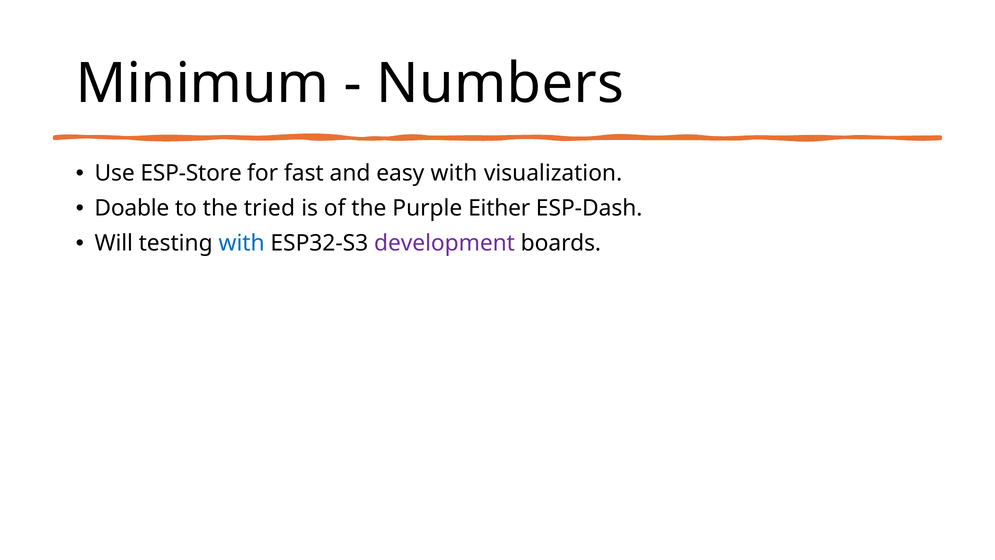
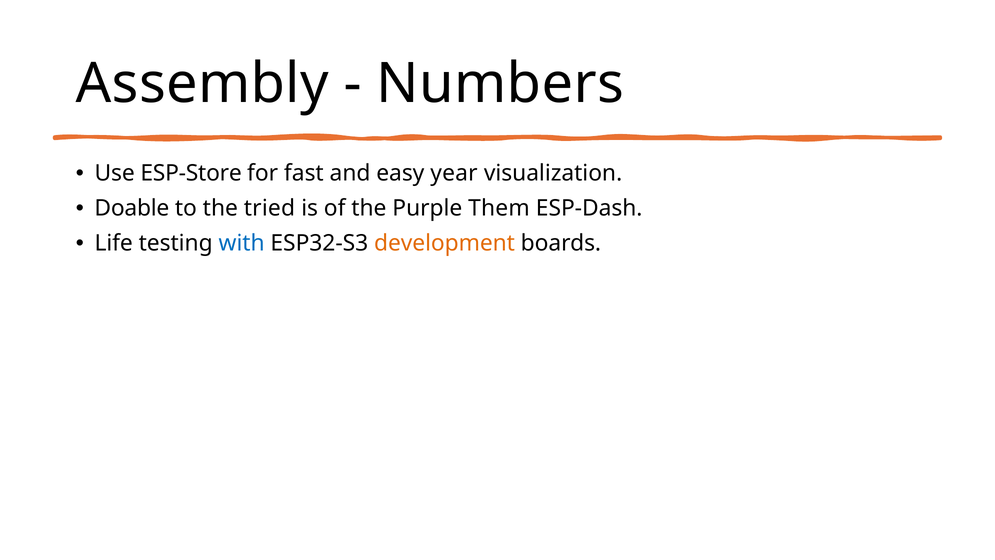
Minimum: Minimum -> Assembly
easy with: with -> year
Either: Either -> Them
Will: Will -> Life
development colour: purple -> orange
